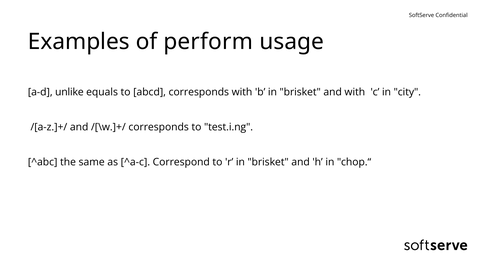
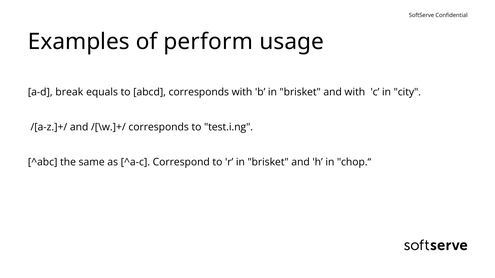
unlike: unlike -> break
